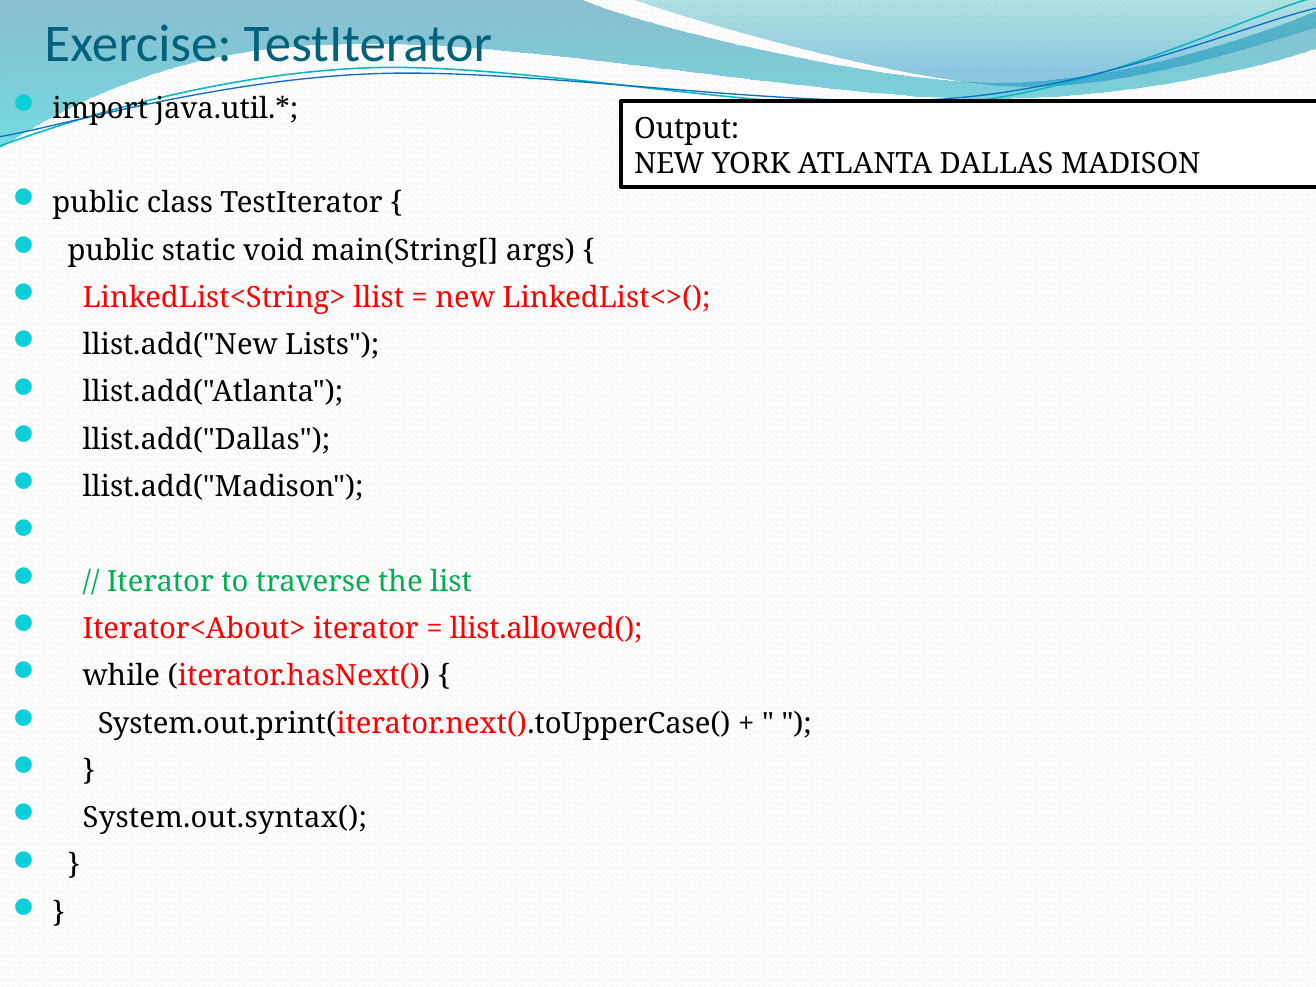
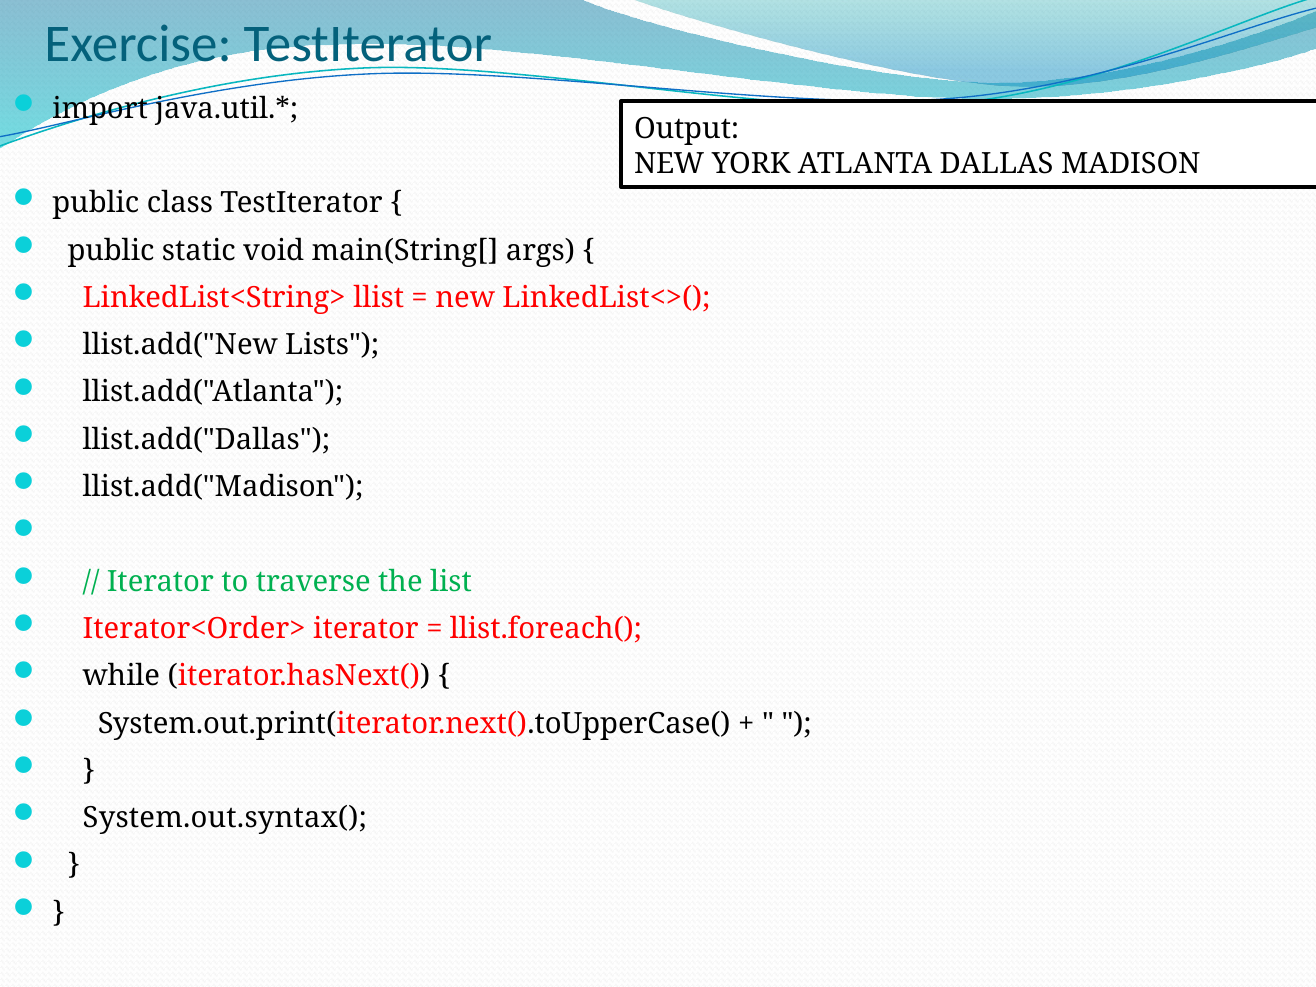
Iterator<About>: Iterator<About> -> Iterator<Order>
llist.allowed(: llist.allowed( -> llist.foreach(
